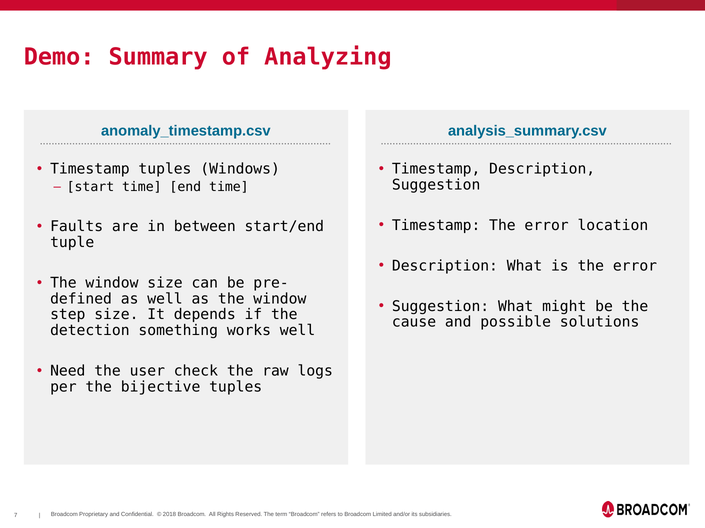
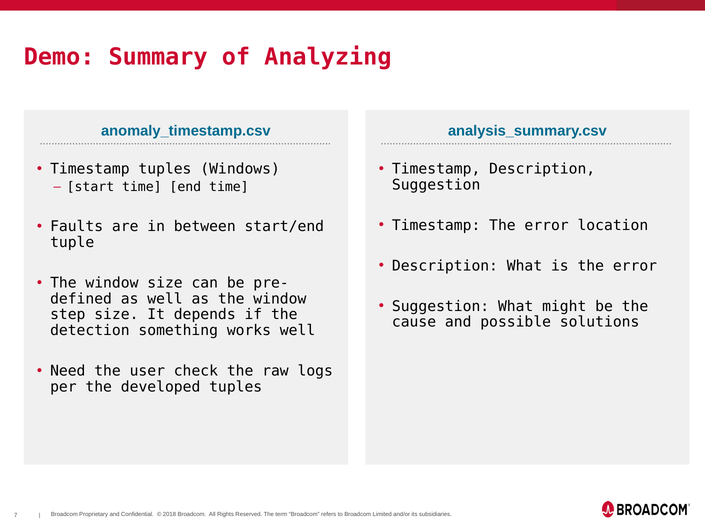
bijective: bijective -> developed
